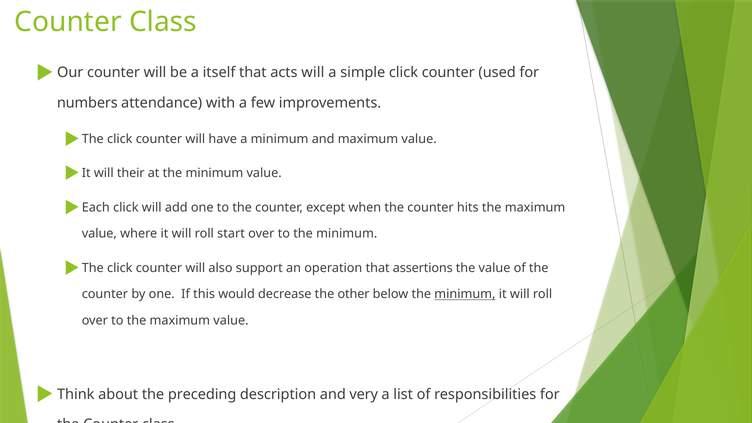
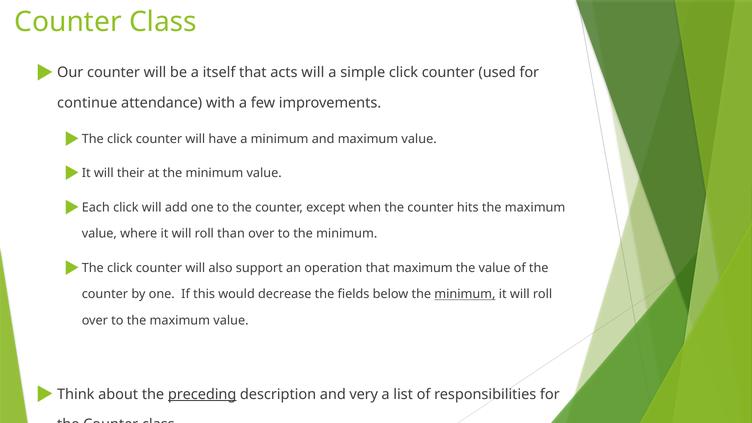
numbers: numbers -> continue
start: start -> than
that assertions: assertions -> maximum
other: other -> fields
preceding underline: none -> present
